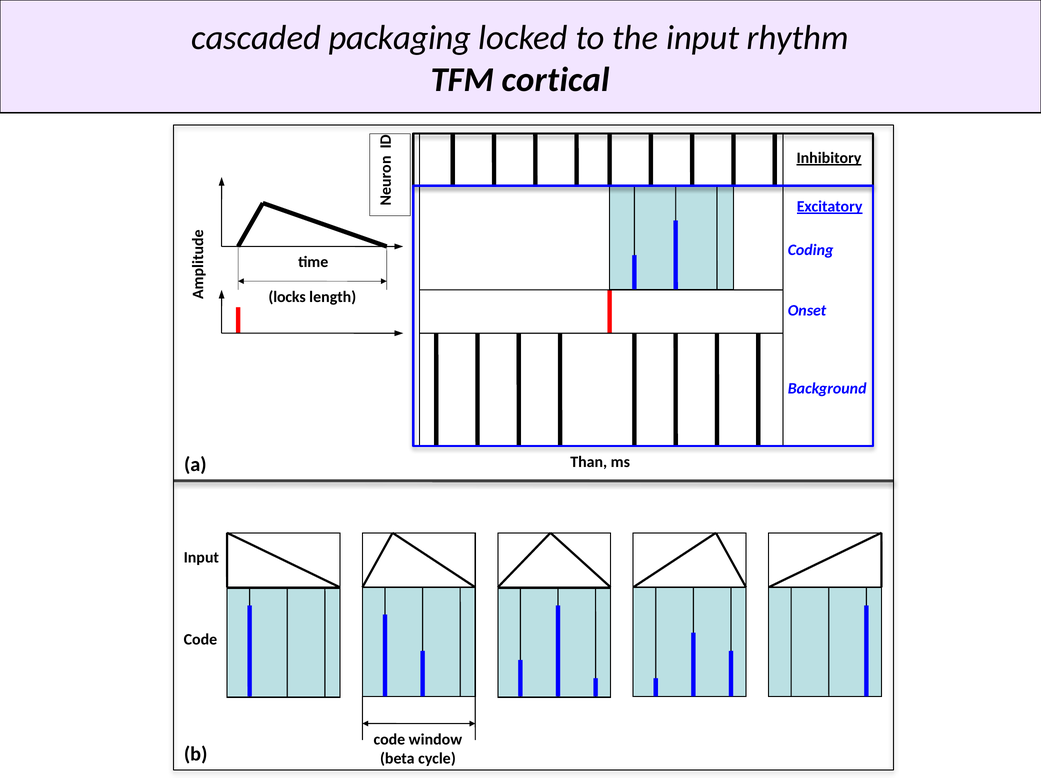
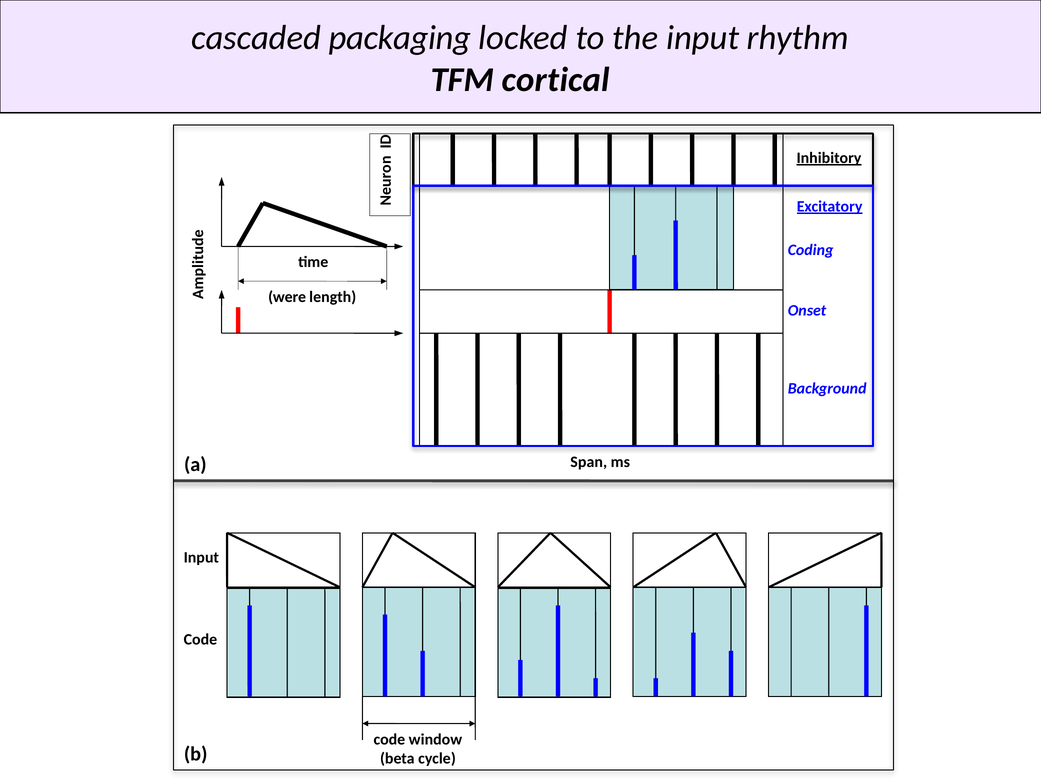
locks: locks -> were
Than: Than -> Span
